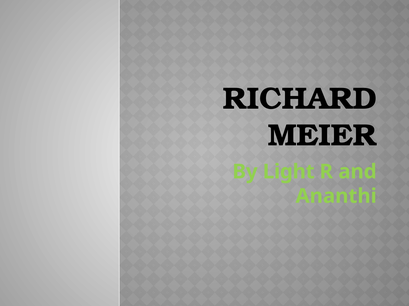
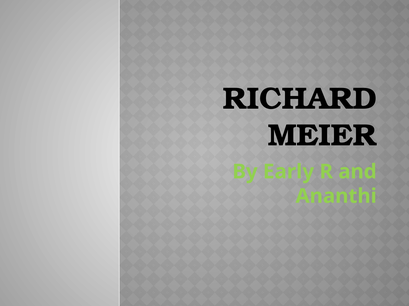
Light: Light -> Early
